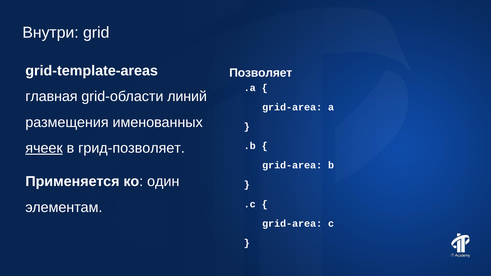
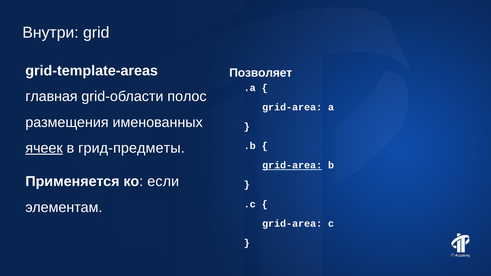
линий: линий -> полос
грид-позволяет: грид-позволяет -> грид-предметы
grid-area at (292, 165) underline: none -> present
один: один -> если
